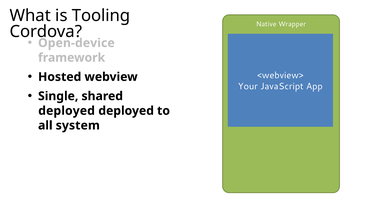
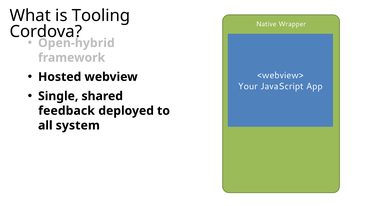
Open-device: Open-device -> Open-hybrid
deployed at (67, 110): deployed -> feedback
